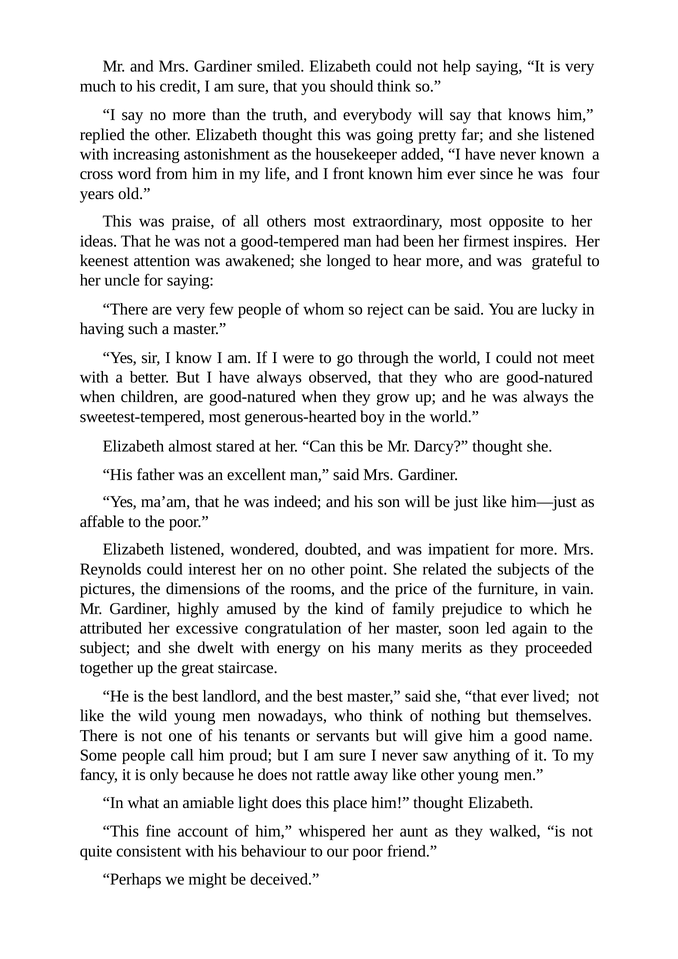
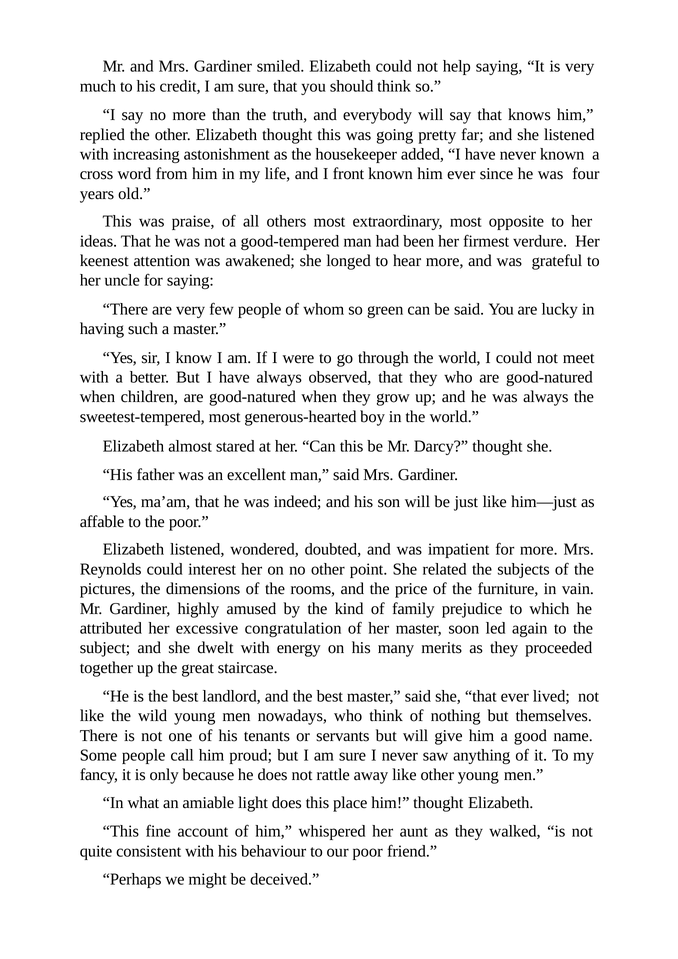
inspires: inspires -> verdure
reject: reject -> green
